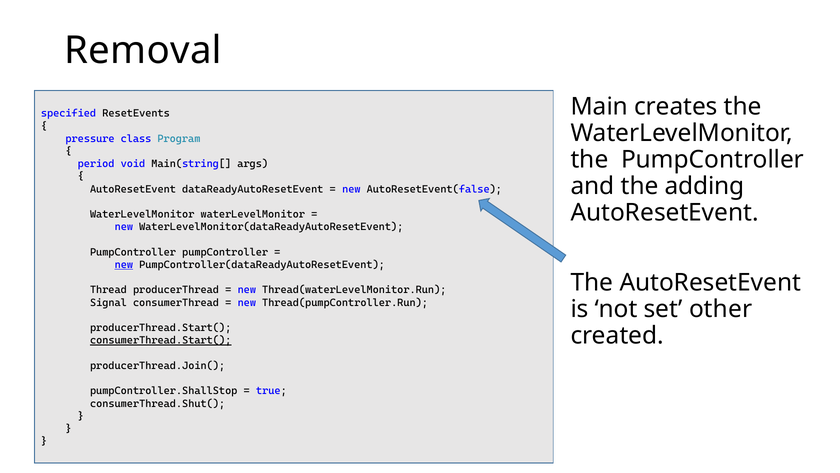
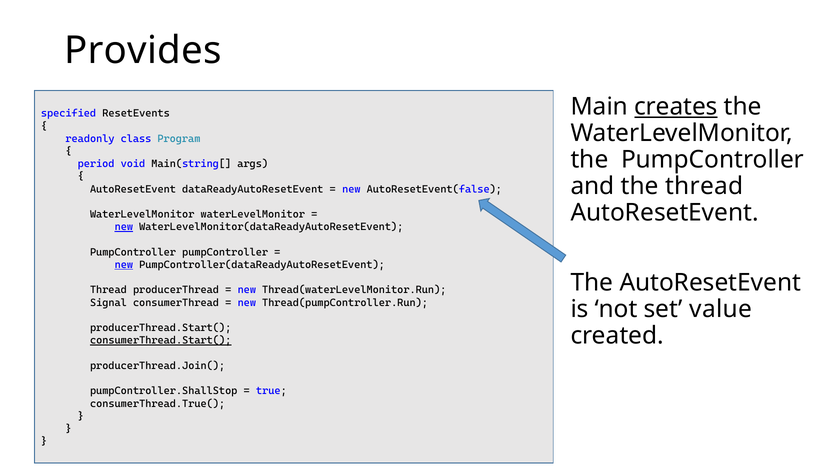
Removal: Removal -> Provides
creates underline: none -> present
pressure: pressure -> readonly
the adding: adding -> thread
new at (124, 227) underline: none -> present
other: other -> value
consumerThread.Shut(: consumerThread.Shut( -> consumerThread.True(
